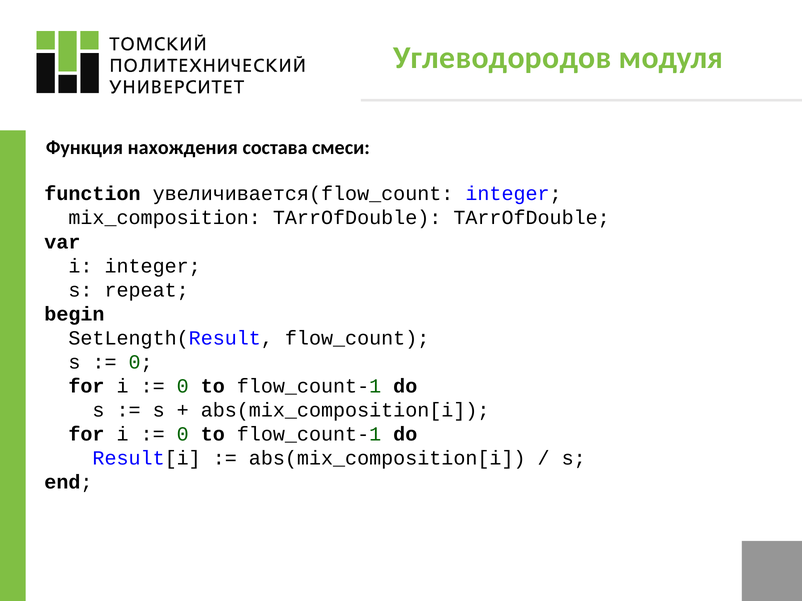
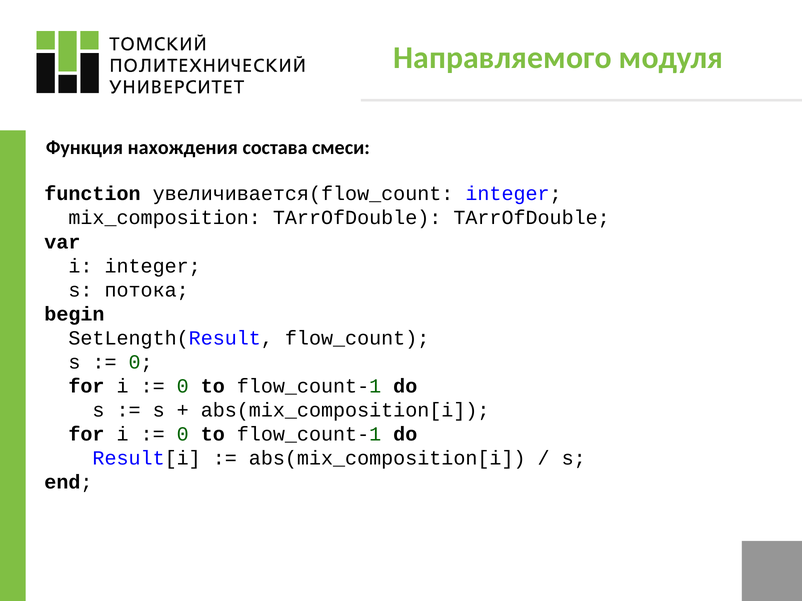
Углеводородов: Углеводородов -> Направляемого
repeat: repeat -> потока
